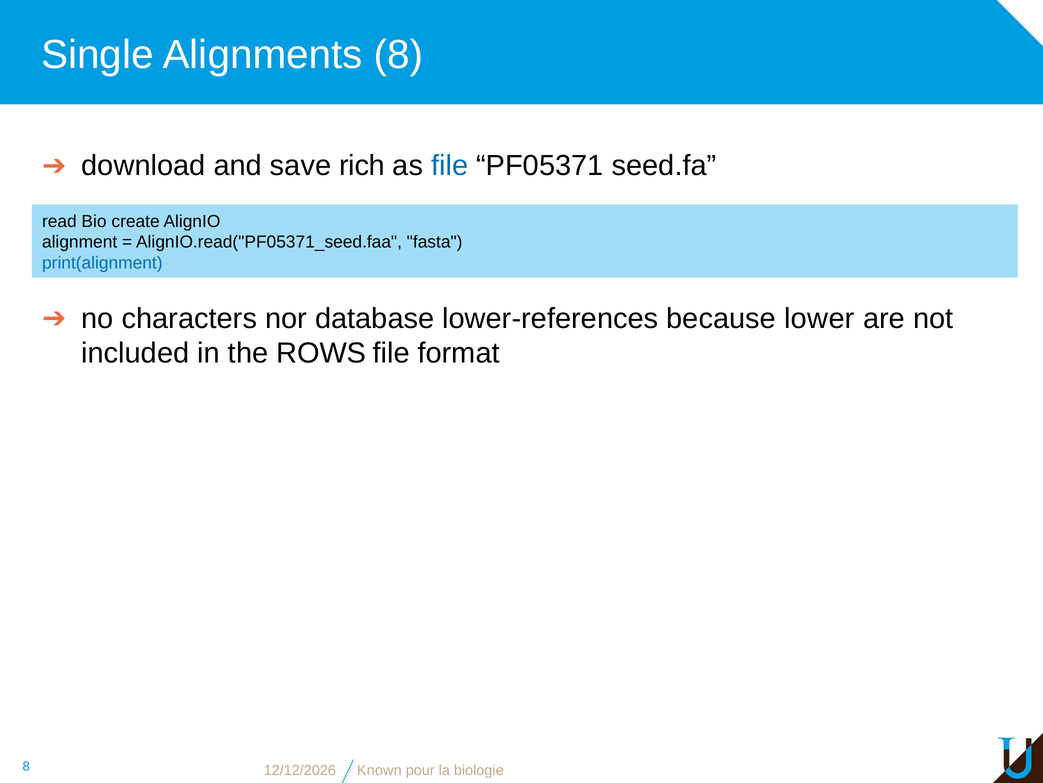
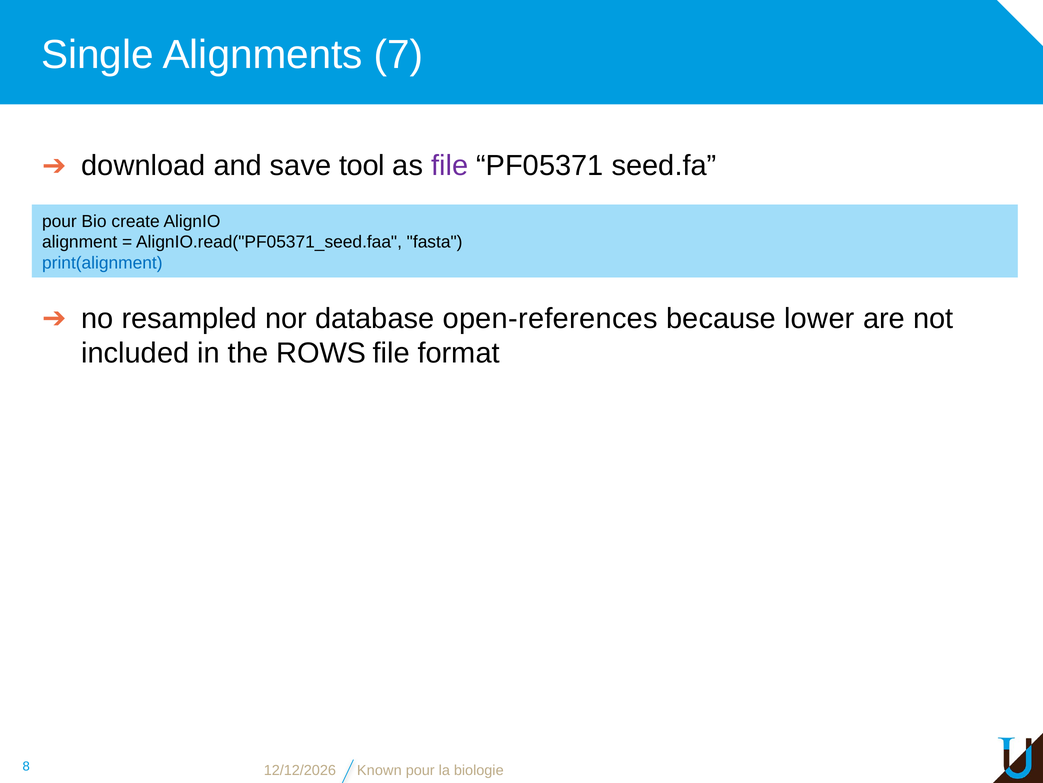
Alignments 8: 8 -> 7
rich: rich -> tool
file at (450, 166) colour: blue -> purple
read at (59, 221): read -> pour
characters: characters -> resampled
lower-references: lower-references -> open-references
